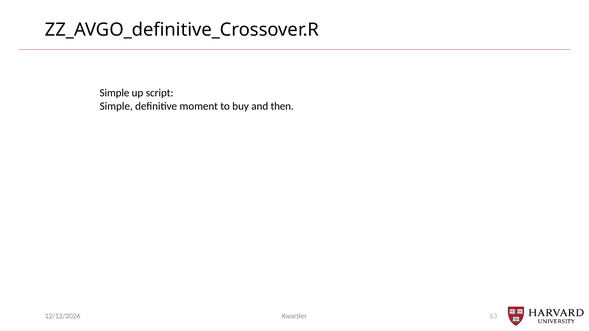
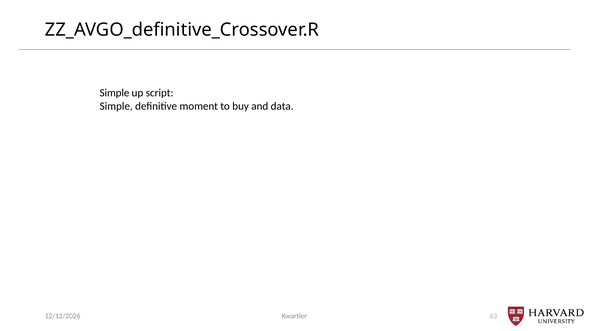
then: then -> data
